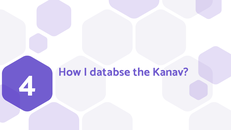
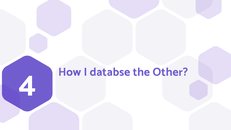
Kanav: Kanav -> Other
